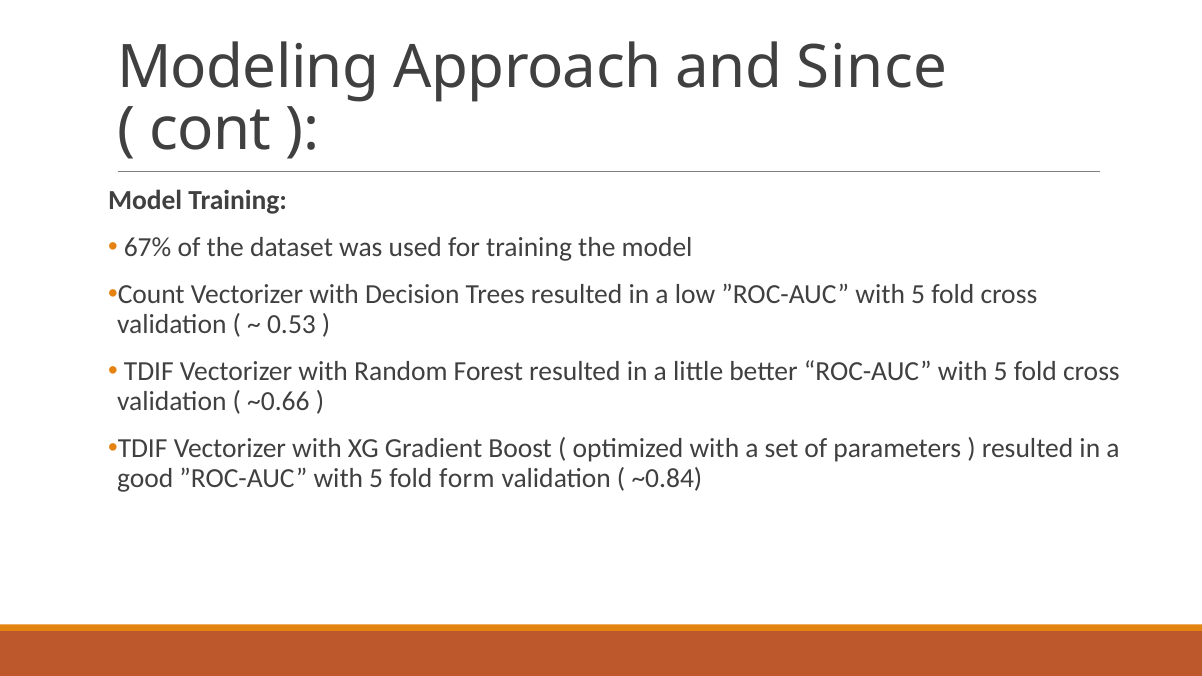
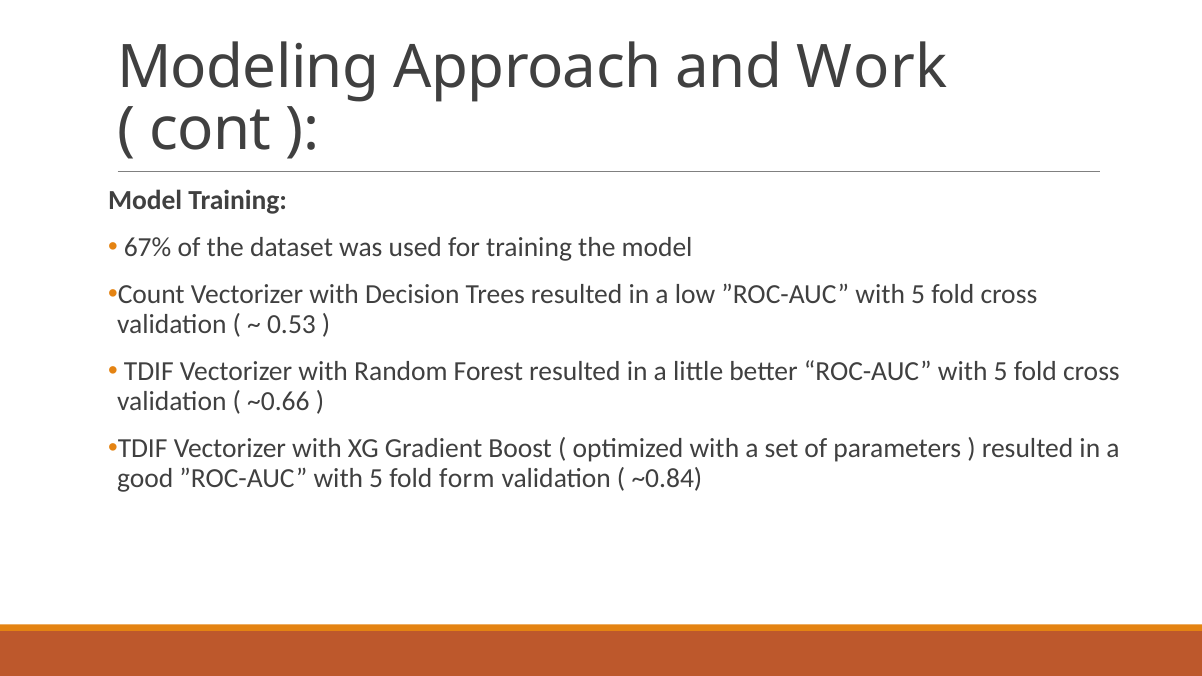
Since: Since -> Work
